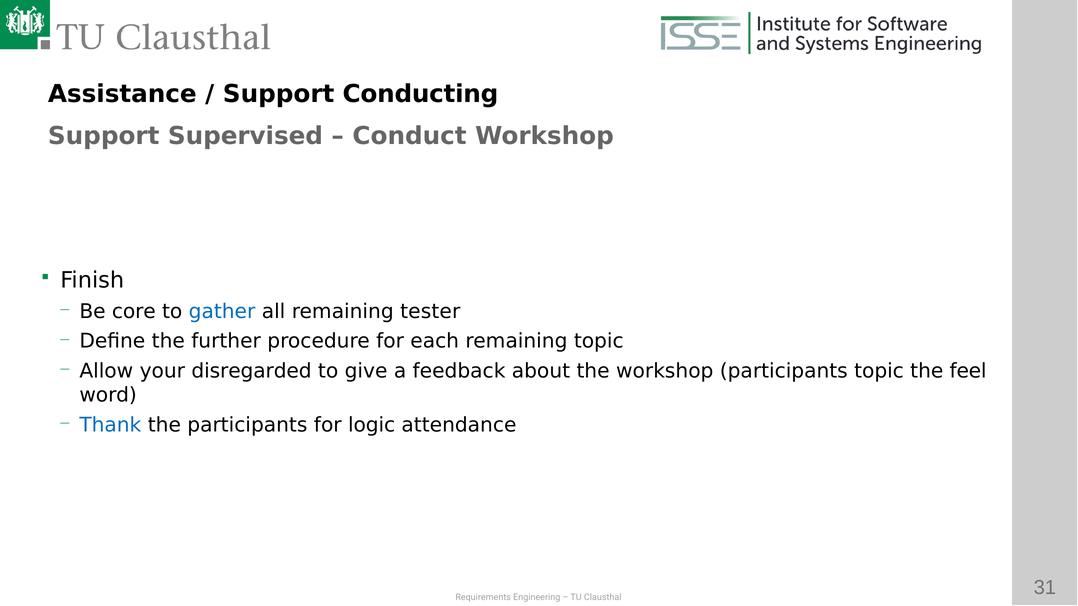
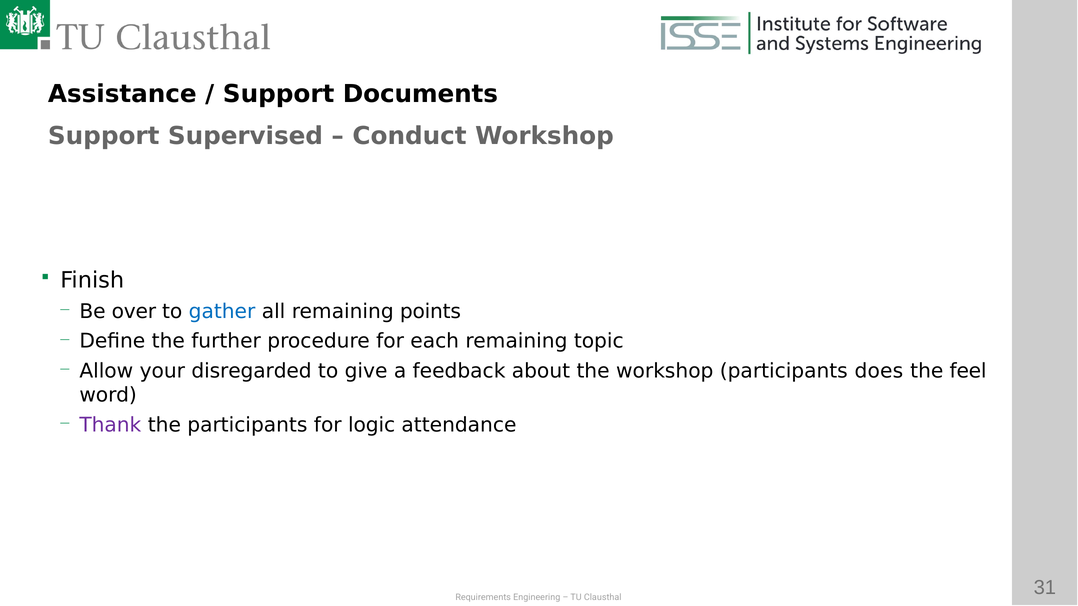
Conducting: Conducting -> Documents
core: core -> over
tester: tester -> points
participants topic: topic -> does
Thank colour: blue -> purple
